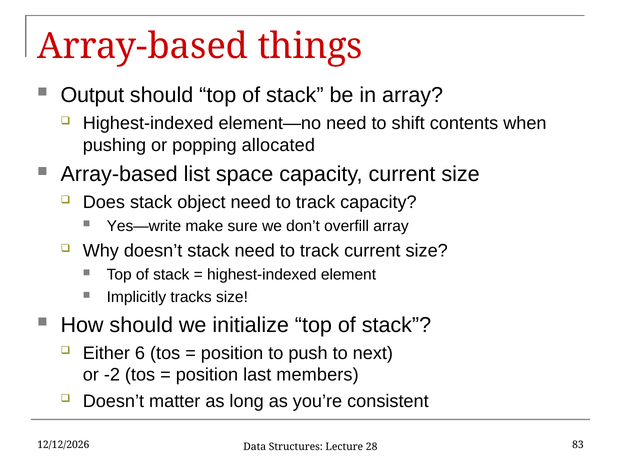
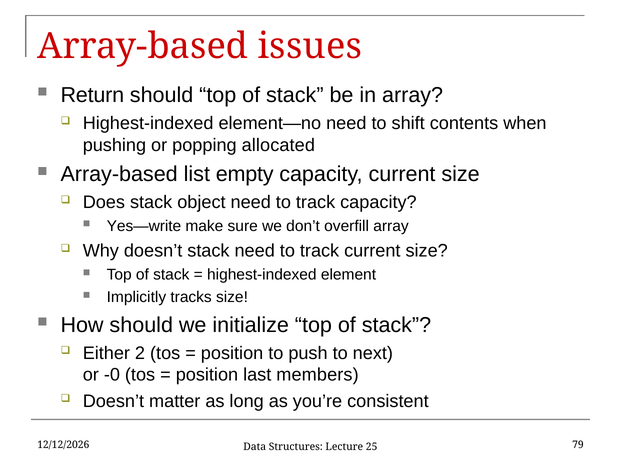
things: things -> issues
Output: Output -> Return
space: space -> empty
6: 6 -> 2
-2: -2 -> -0
83: 83 -> 79
28: 28 -> 25
